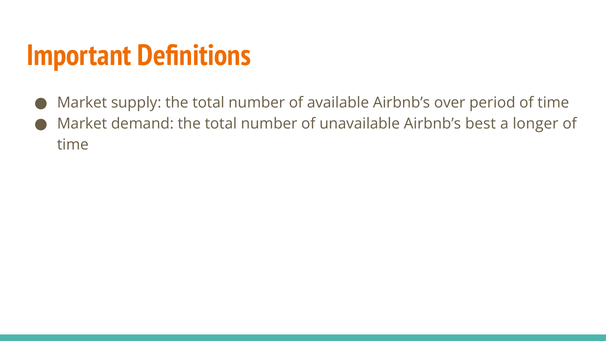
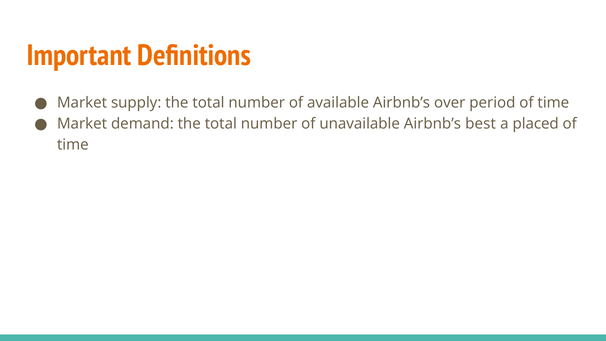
longer: longer -> placed
